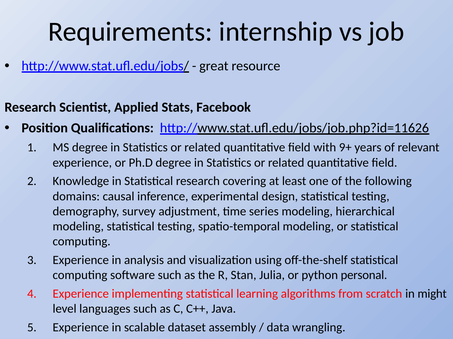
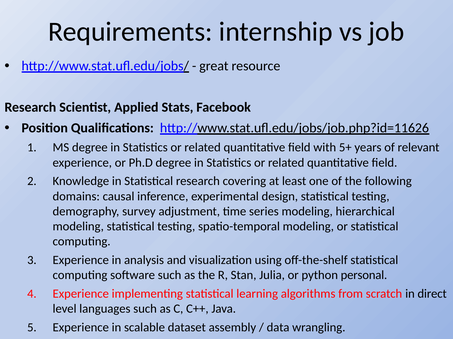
9+: 9+ -> 5+
might: might -> direct
